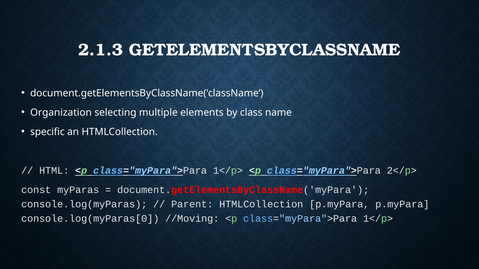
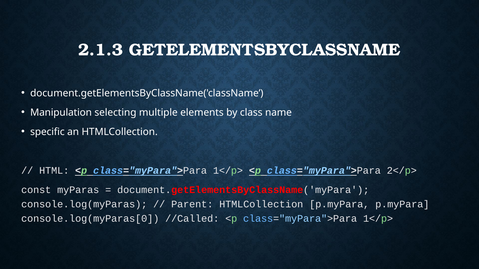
Organization: Organization -> Manipulation
//Moving: //Moving -> //Called
